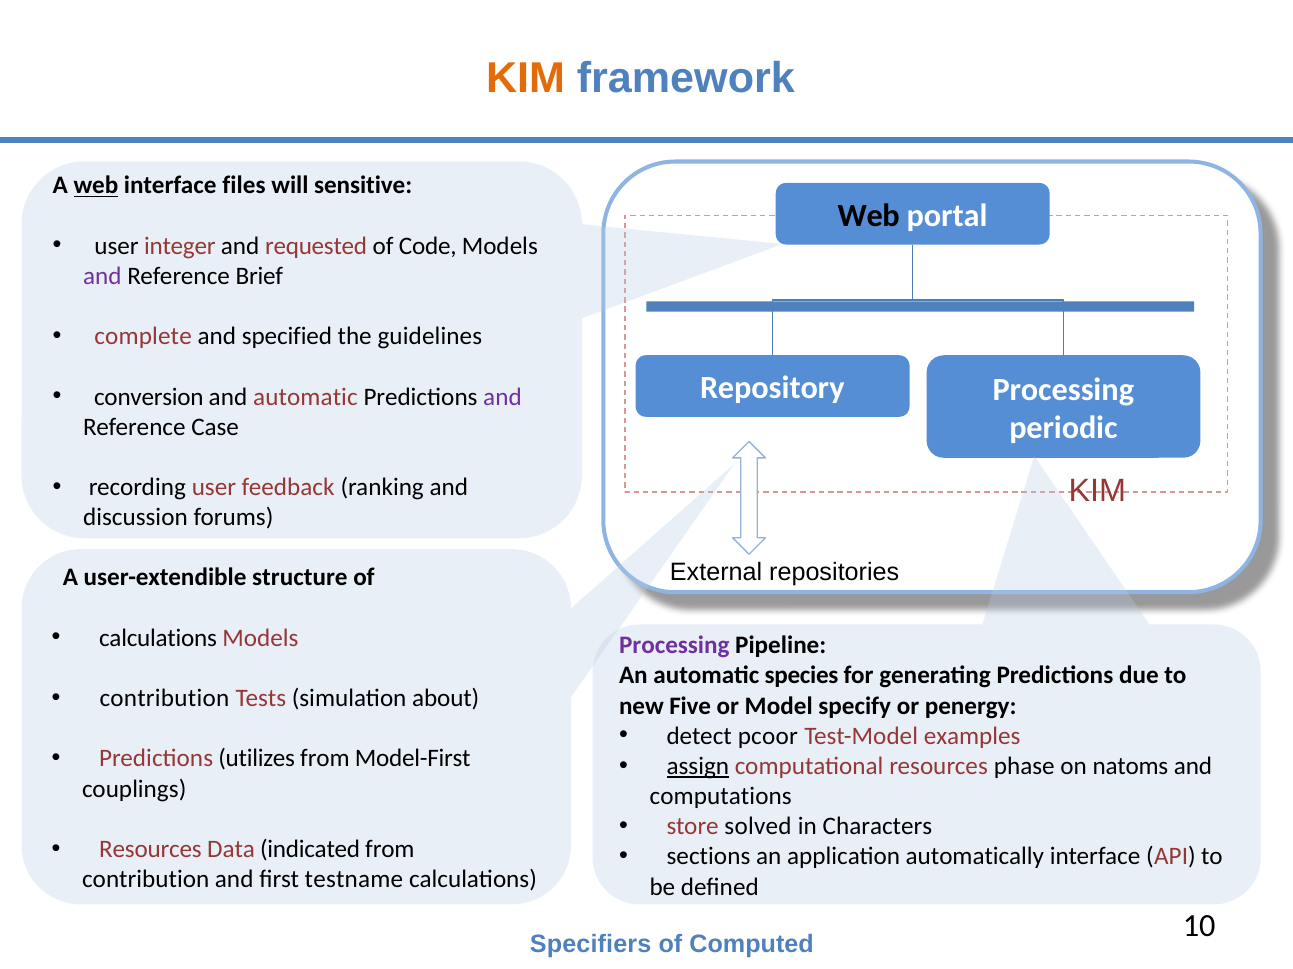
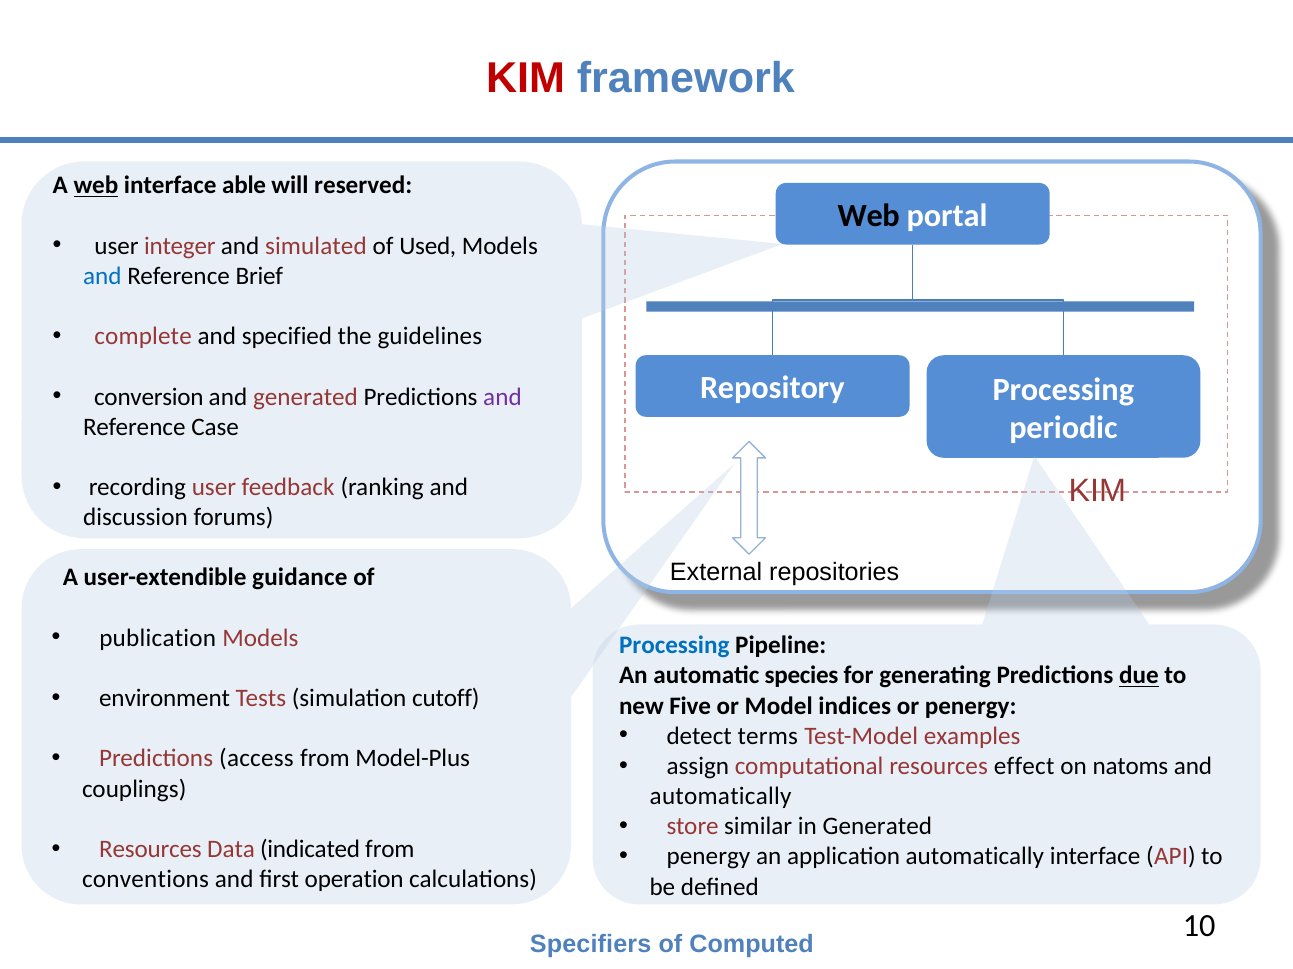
KIM at (526, 78) colour: orange -> red
files: files -> able
sensitive: sensitive -> reserved
requested: requested -> simulated
Code: Code -> Used
and at (102, 276) colour: purple -> blue
and automatic: automatic -> generated
structure: structure -> guidance
calculations at (158, 638): calculations -> publication
Processing at (674, 646) colour: purple -> blue
due underline: none -> present
contribution at (164, 699): contribution -> environment
about: about -> cutoff
specify: specify -> indices
pcoor: pcoor -> terms
utilizes: utilizes -> access
Model-First: Model-First -> Model-Plus
assign underline: present -> none
phase: phase -> effect
computations at (721, 797): computations -> automatically
solved: solved -> similar
in Characters: Characters -> Generated
sections at (708, 857): sections -> penergy
contribution at (146, 880): contribution -> conventions
testname: testname -> operation
